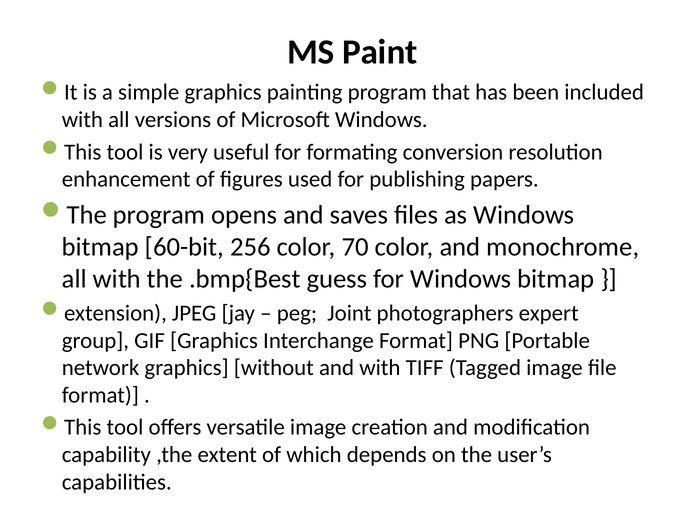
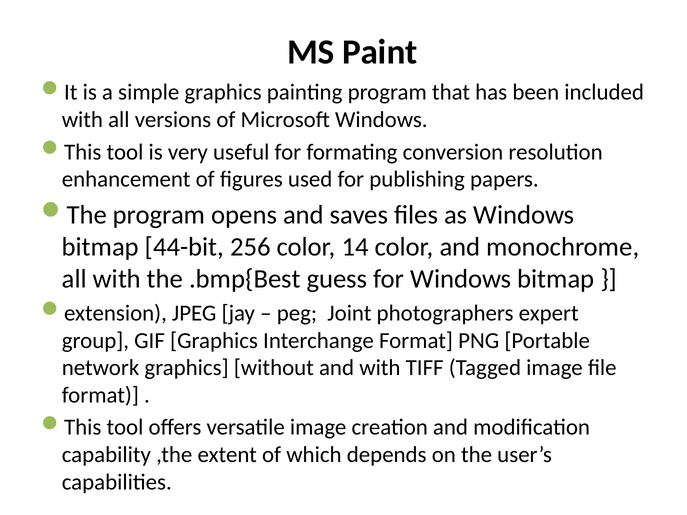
60-bit: 60-bit -> 44-bit
70: 70 -> 14
